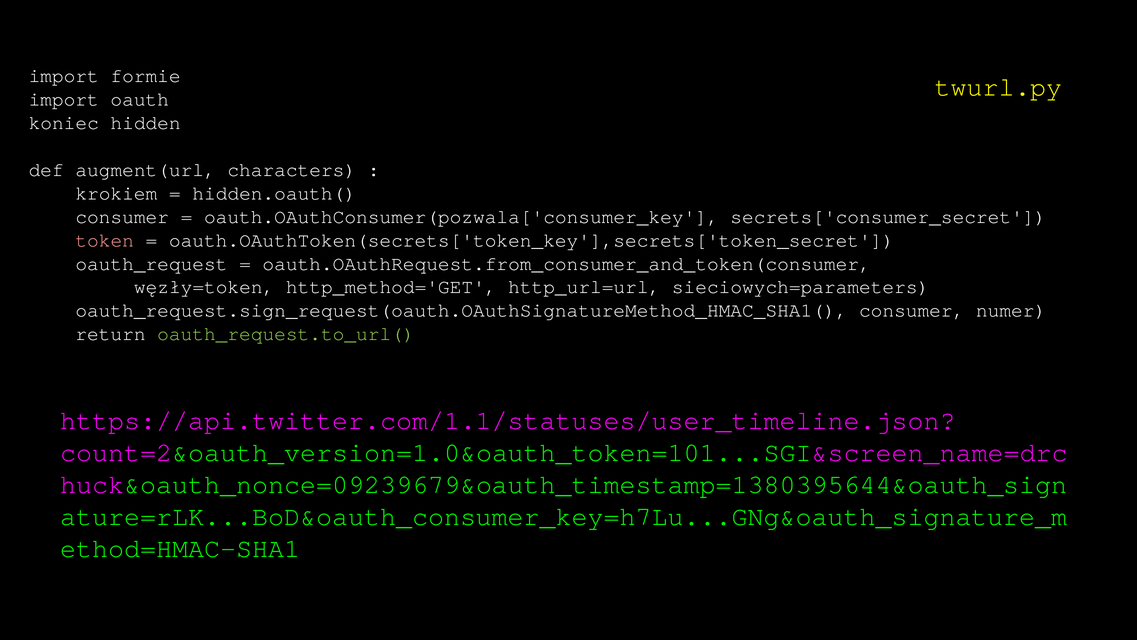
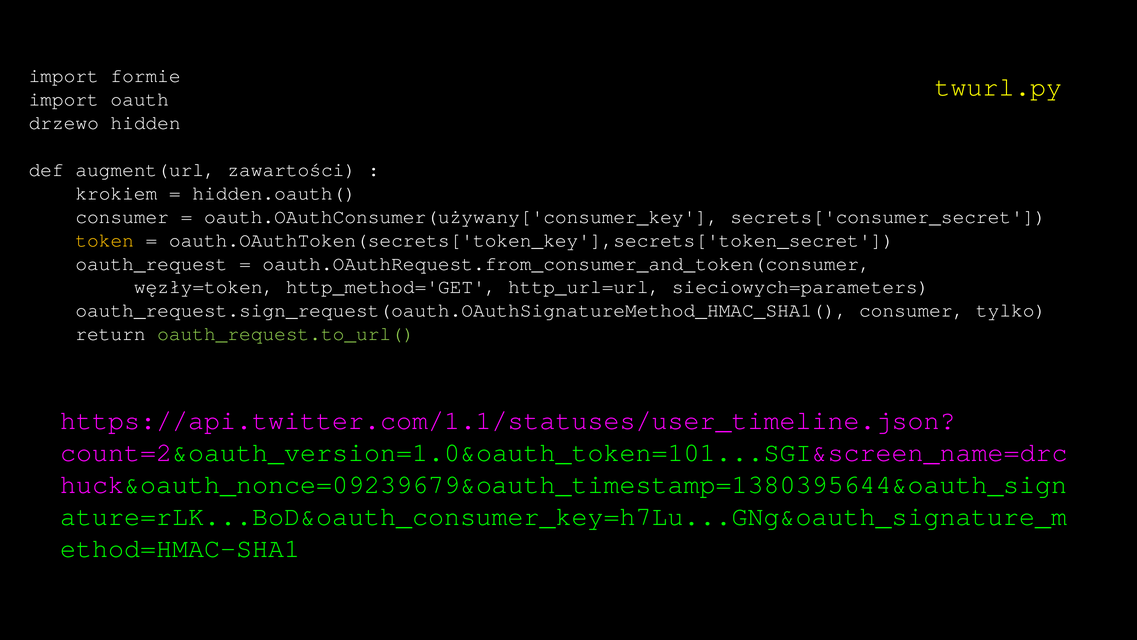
koniec: koniec -> drzewo
characters: characters -> zawartości
oauth.OAuthConsumer(pozwala['consumer_key: oauth.OAuthConsumer(pozwala['consumer_key -> oauth.OAuthConsumer(używany['consumer_key
token colour: pink -> yellow
numer: numer -> tylko
